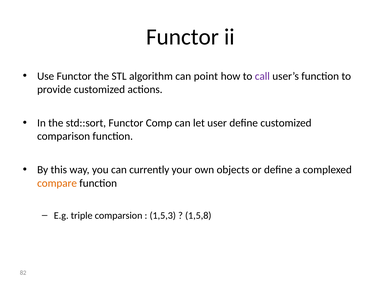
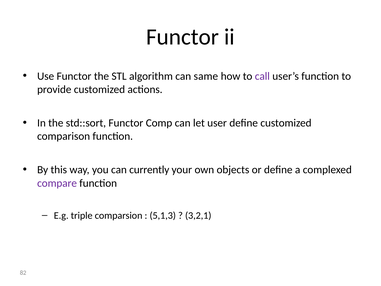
point: point -> same
compare colour: orange -> purple
1,5,3: 1,5,3 -> 5,1,3
1,5,8: 1,5,8 -> 3,2,1
